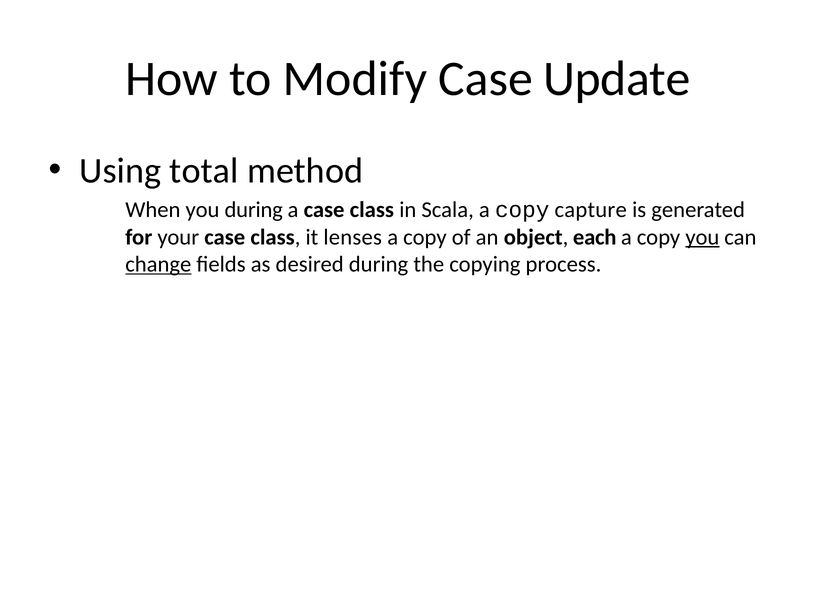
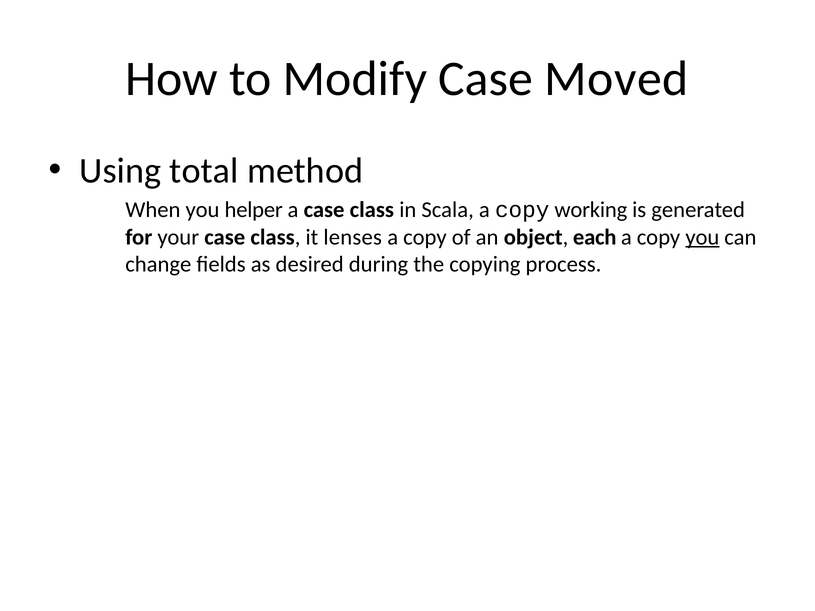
Update: Update -> Moved
you during: during -> helper
capture: capture -> working
change underline: present -> none
